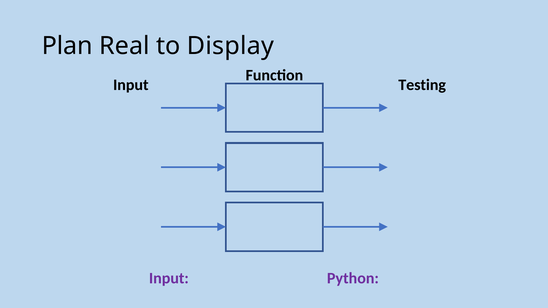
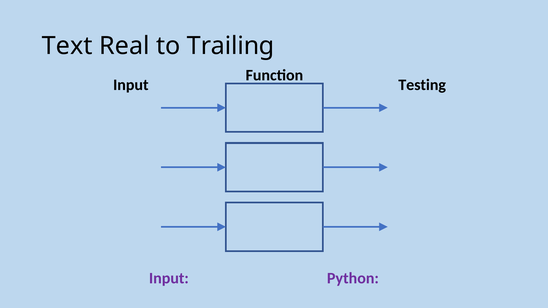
Plan: Plan -> Text
Display: Display -> Trailing
